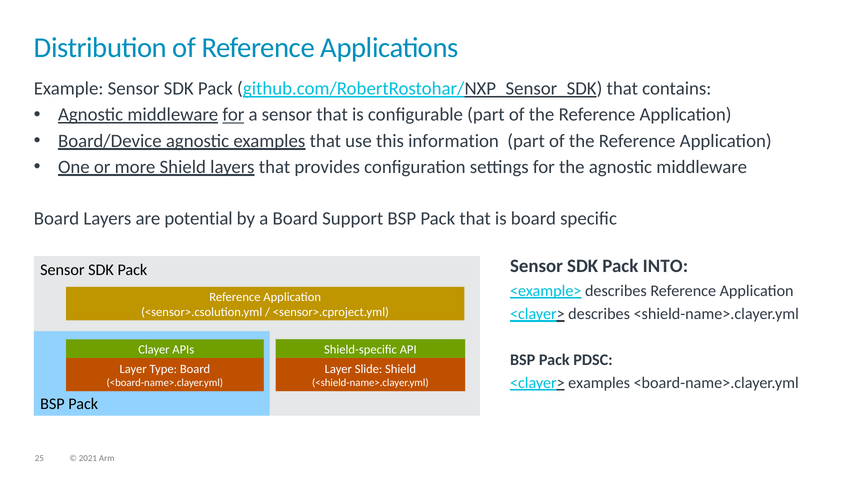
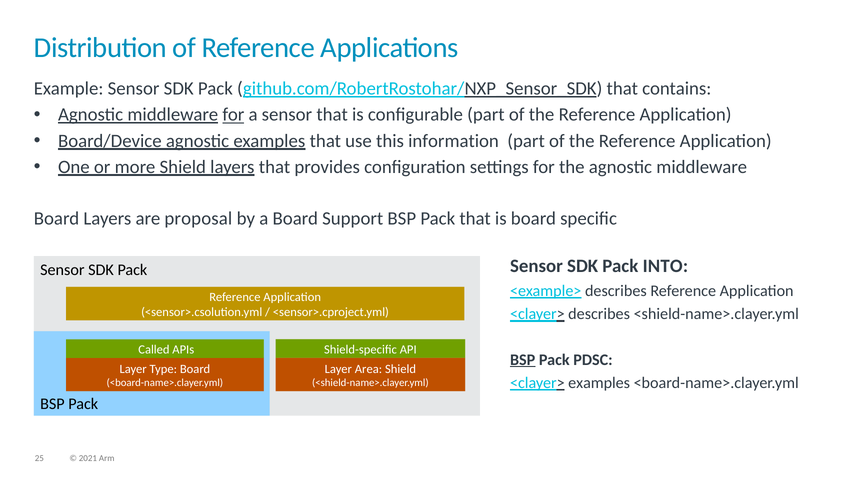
potential: potential -> proposal
Clayer: Clayer -> Called
BSP at (523, 359) underline: none -> present
Slide: Slide -> Area
